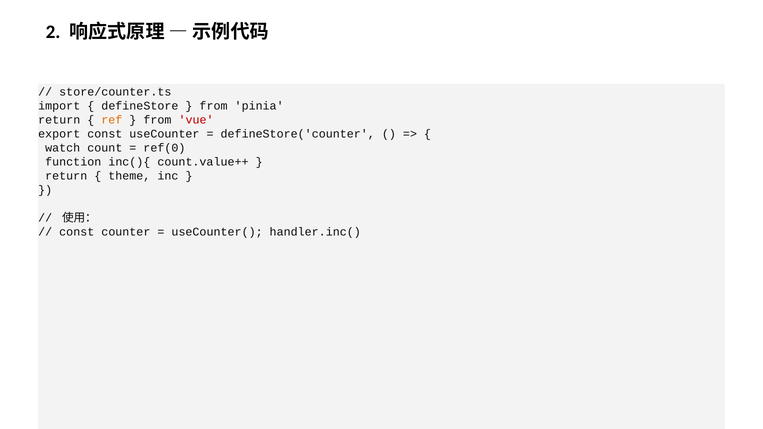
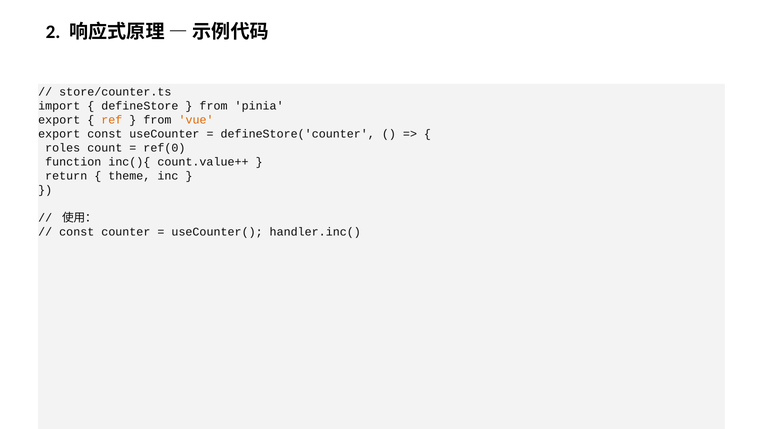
return at (59, 120): return -> export
vue colour: red -> orange
watch: watch -> roles
